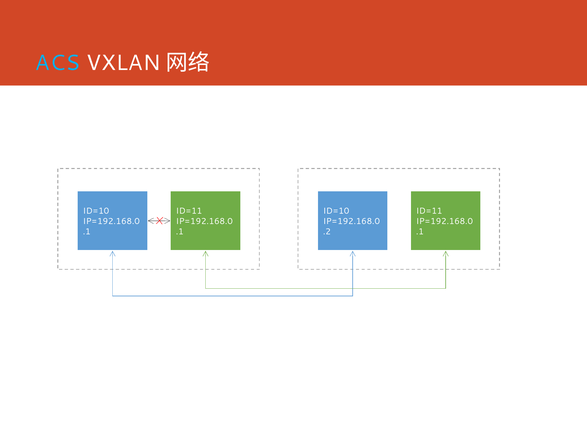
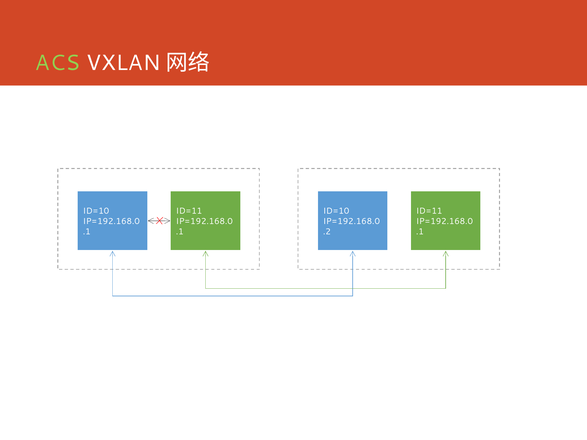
ACS colour: light blue -> light green
